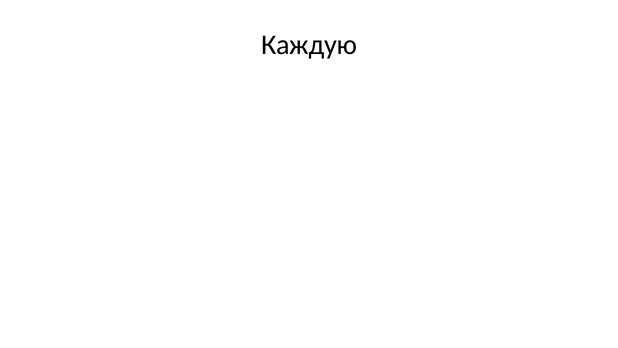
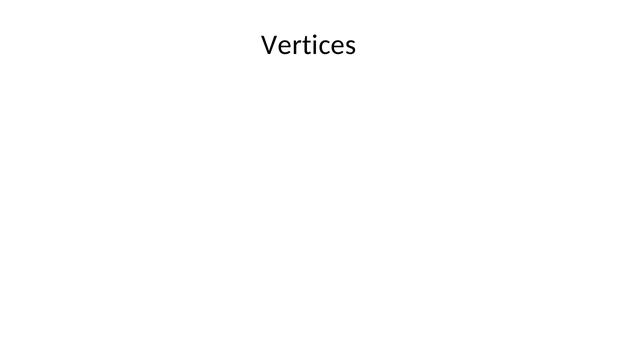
Каждую: Каждую -> Vertices
